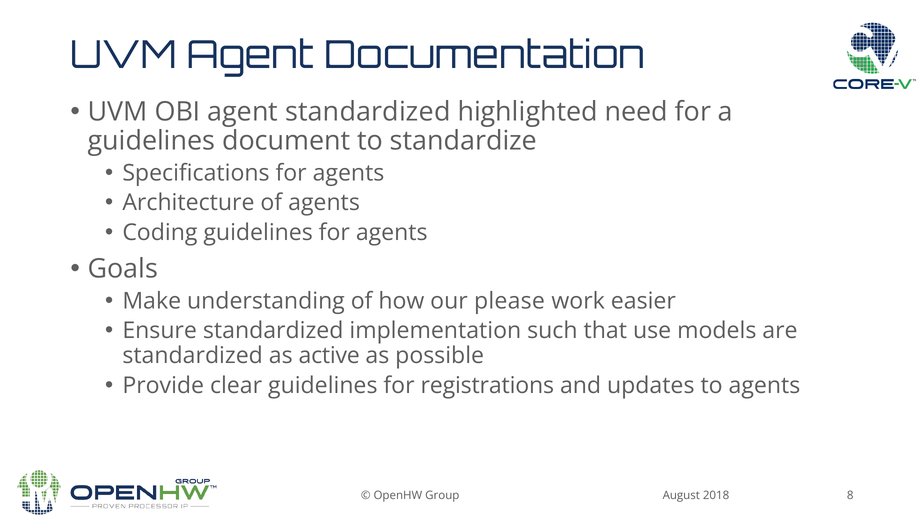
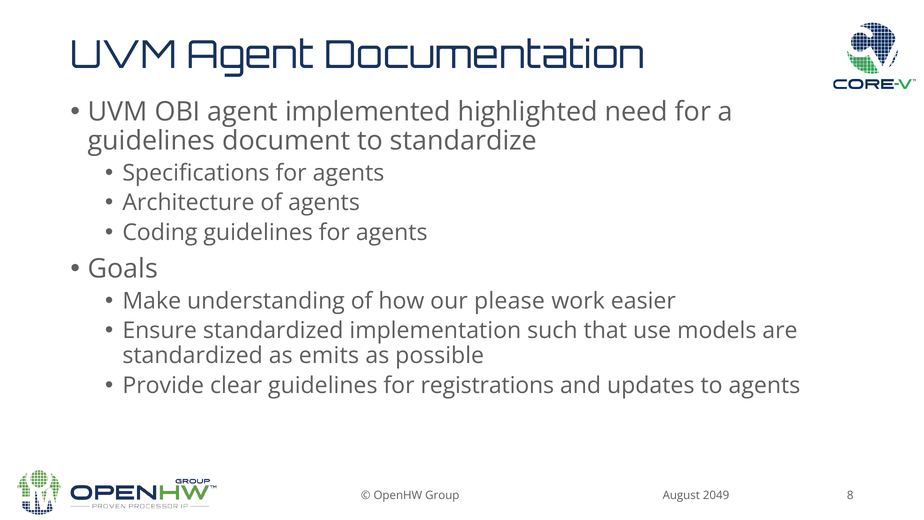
agent standardized: standardized -> implemented
active: active -> emits
2018: 2018 -> 2049
